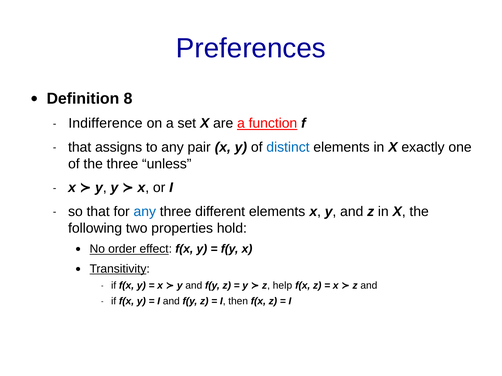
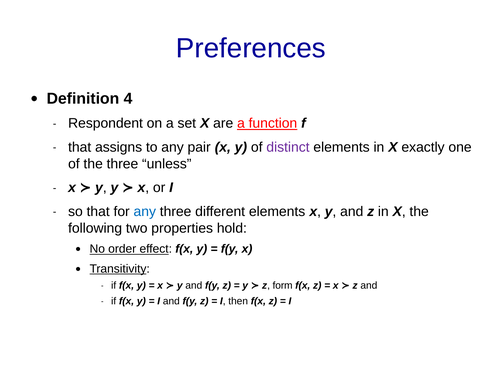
8: 8 -> 4
Indifference: Indifference -> Respondent
distinct colour: blue -> purple
help: help -> form
